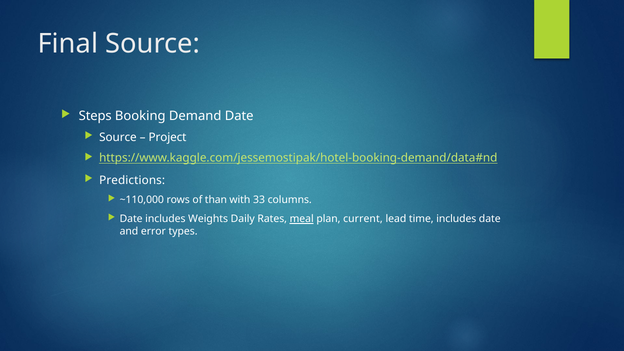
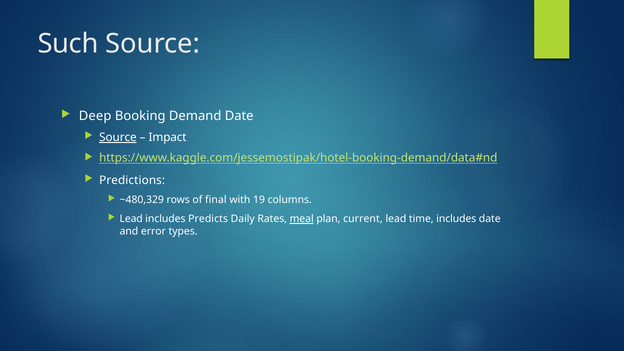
Final: Final -> Such
Steps: Steps -> Deep
Source at (118, 137) underline: none -> present
Project: Project -> Impact
~110,000: ~110,000 -> ~480,329
than: than -> final
33: 33 -> 19
Date at (131, 219): Date -> Lead
Weights: Weights -> Predicts
